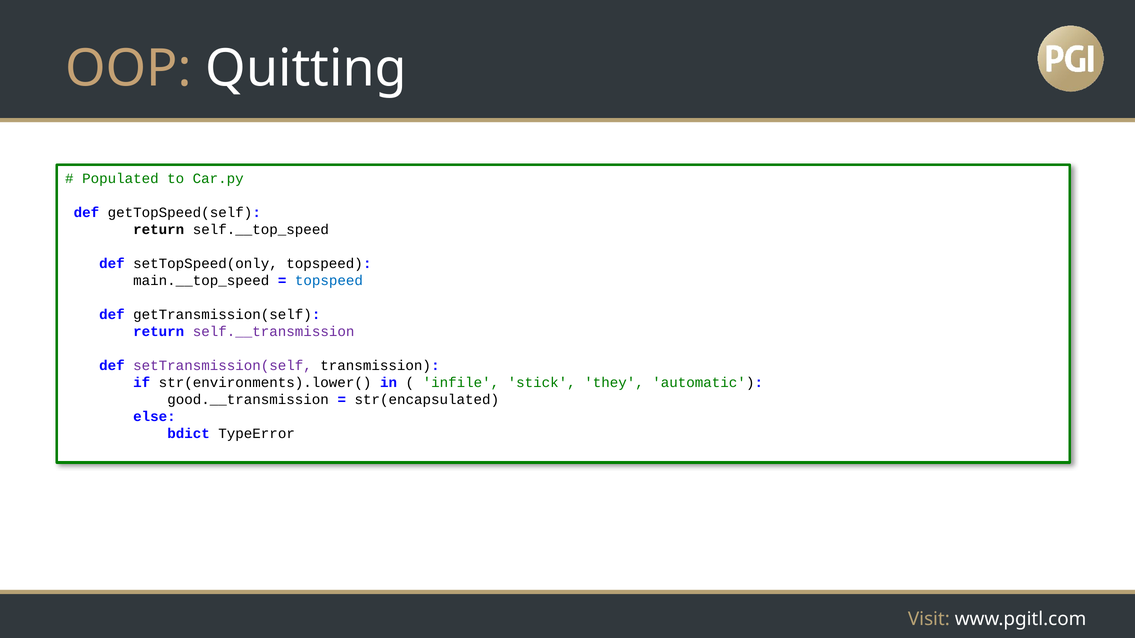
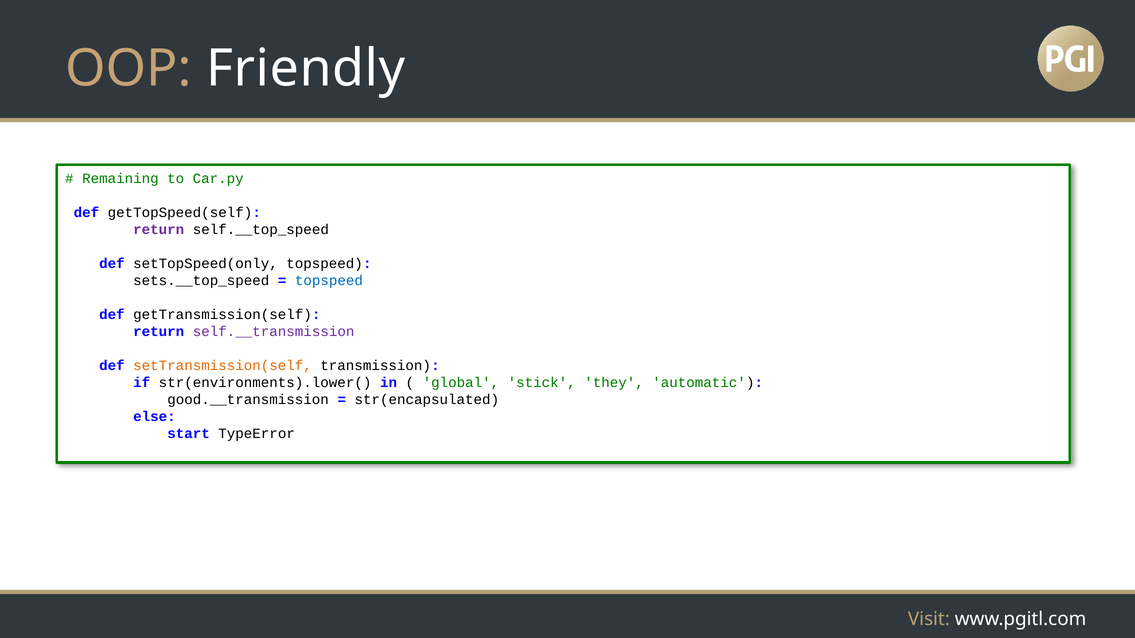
Quitting: Quitting -> Friendly
Populated: Populated -> Remaining
return at (159, 230) colour: black -> purple
main.__top_speed: main.__top_speed -> sets.__top_speed
setTransmission(self colour: purple -> orange
infile: infile -> global
bdict: bdict -> start
